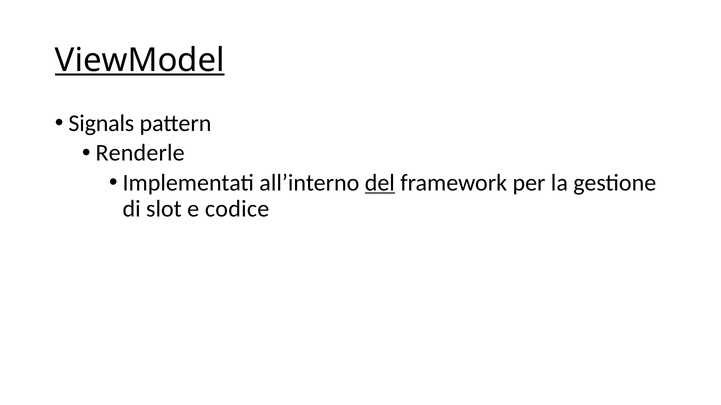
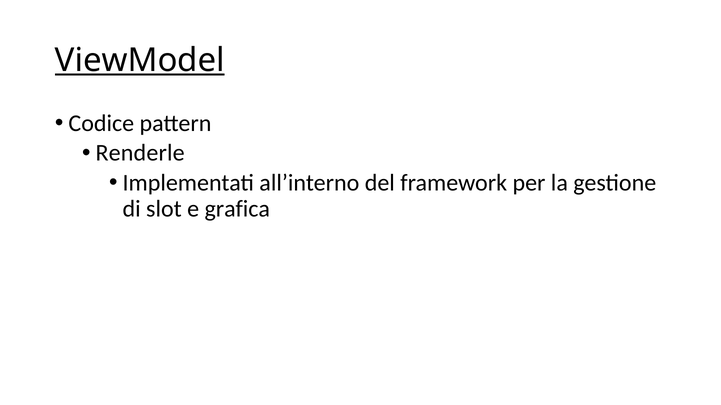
Signals: Signals -> Codice
del underline: present -> none
codice: codice -> grafica
